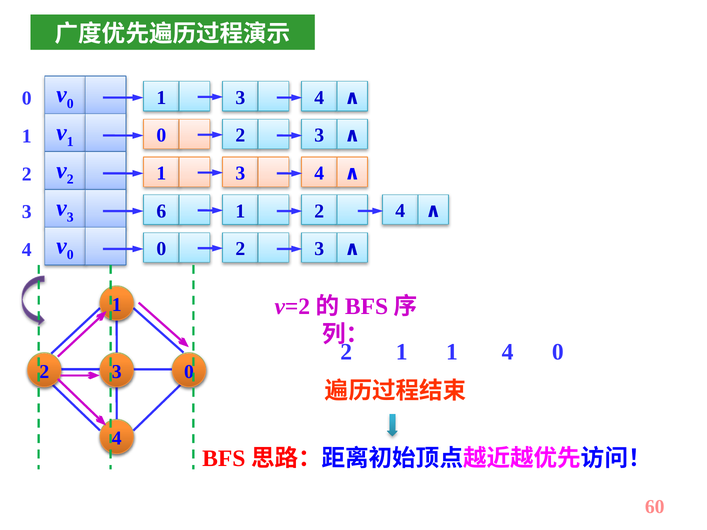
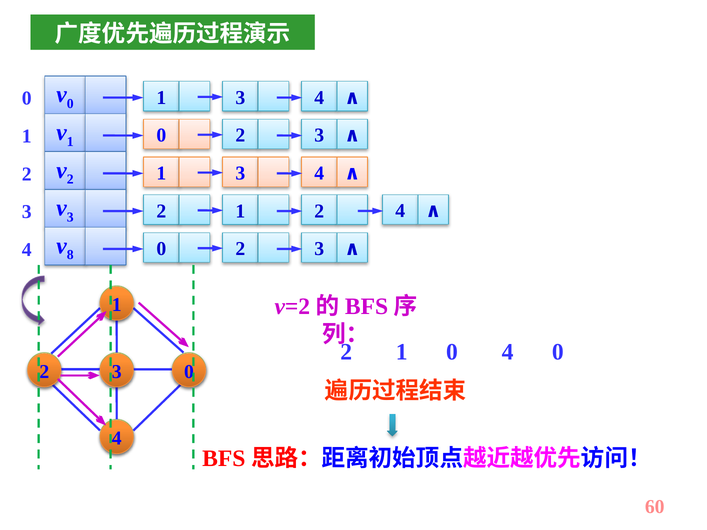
6 at (161, 211): 6 -> 2
0 at (70, 255): 0 -> 8
2 1 1: 1 -> 0
